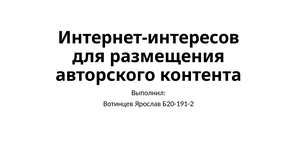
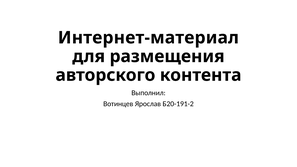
Интернет-интересов: Интернет-интересов -> Интернет-материал
